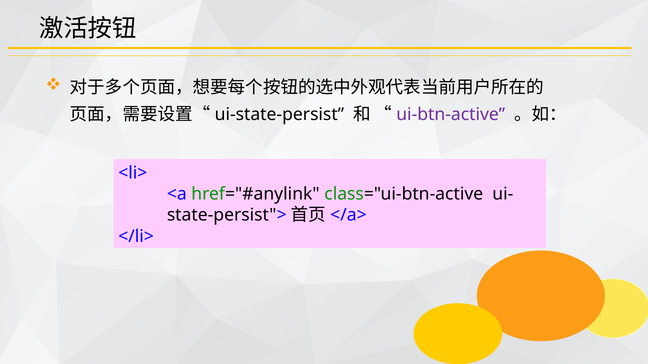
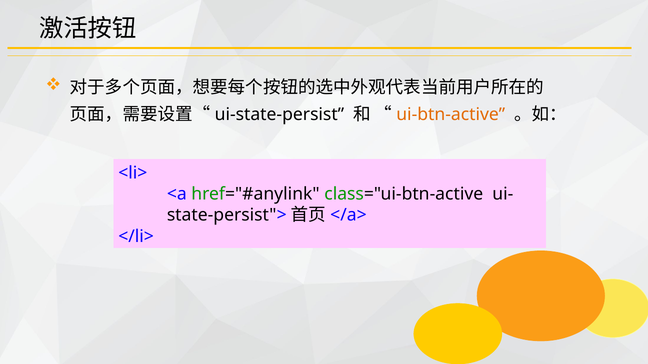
ui-btn-active colour: purple -> orange
